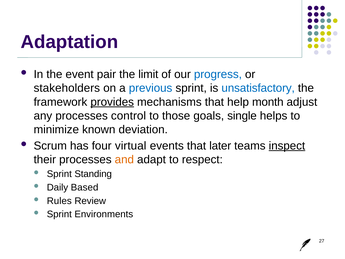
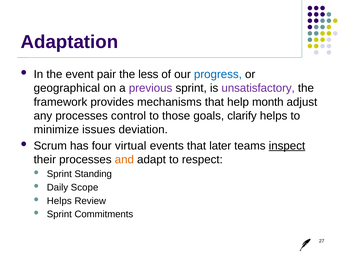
limit: limit -> less
stakeholders: stakeholders -> geographical
previous colour: blue -> purple
unsatisfactory colour: blue -> purple
provides underline: present -> none
single: single -> clarify
known: known -> issues
Based: Based -> Scope
Rules at (59, 201): Rules -> Helps
Environments: Environments -> Commitments
